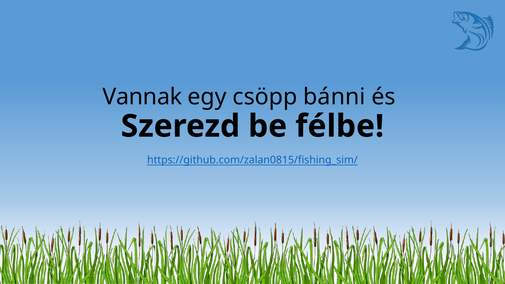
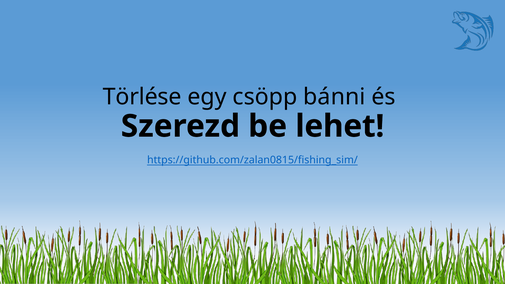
Vannak: Vannak -> Törlése
félbe: félbe -> lehet
